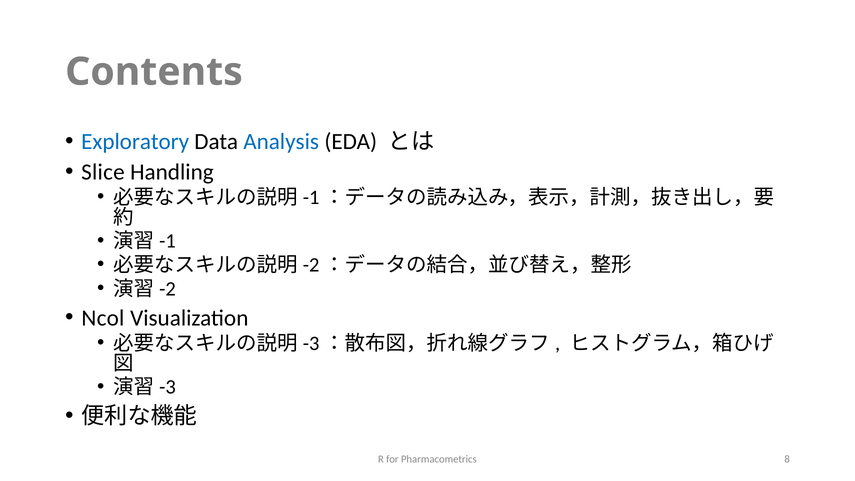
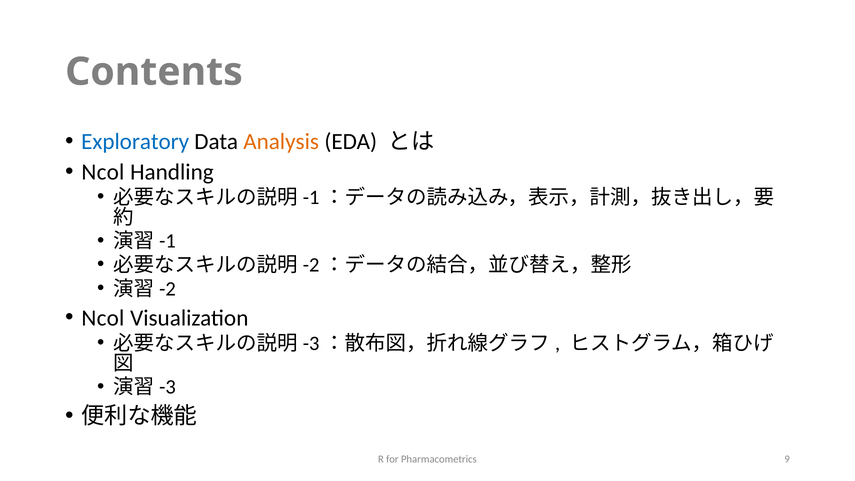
Analysis colour: blue -> orange
Slice at (103, 172): Slice -> Ncol
8: 8 -> 9
